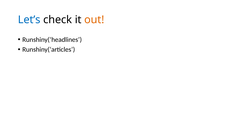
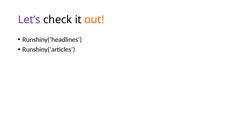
Let’s colour: blue -> purple
